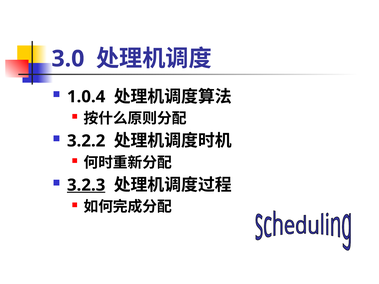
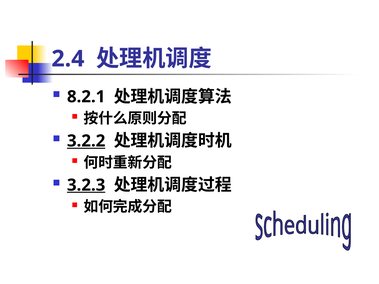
3.0: 3.0 -> 2.4
1.0.4: 1.0.4 -> 8.2.1
3.2.2 underline: none -> present
